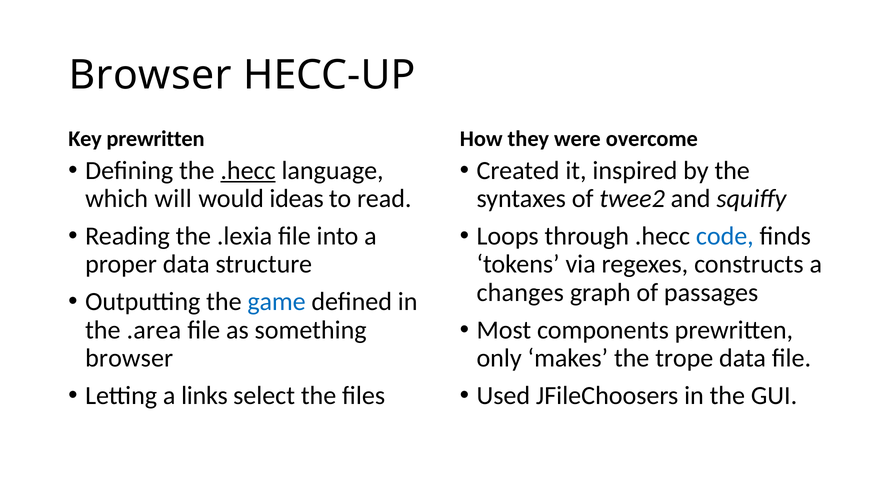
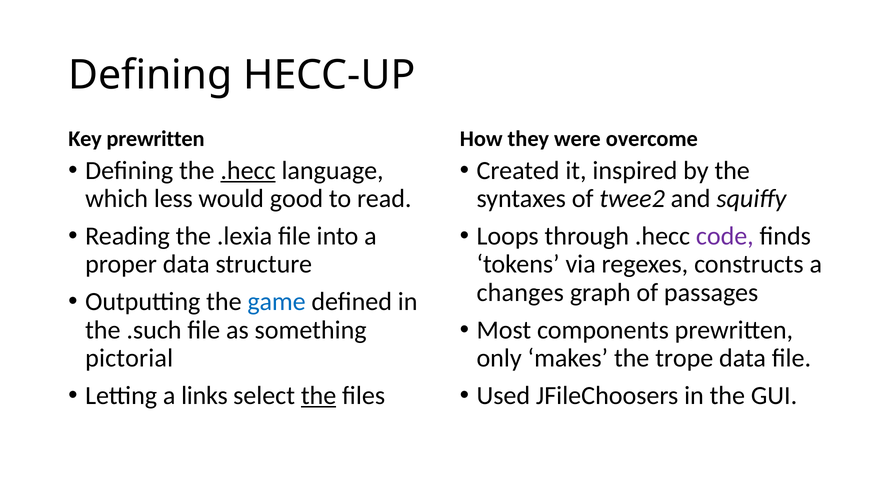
Browser at (150, 75): Browser -> Defining
will: will -> less
ideas: ideas -> good
code colour: blue -> purple
.area: .area -> .such
browser at (129, 358): browser -> pictorial
the at (319, 395) underline: none -> present
